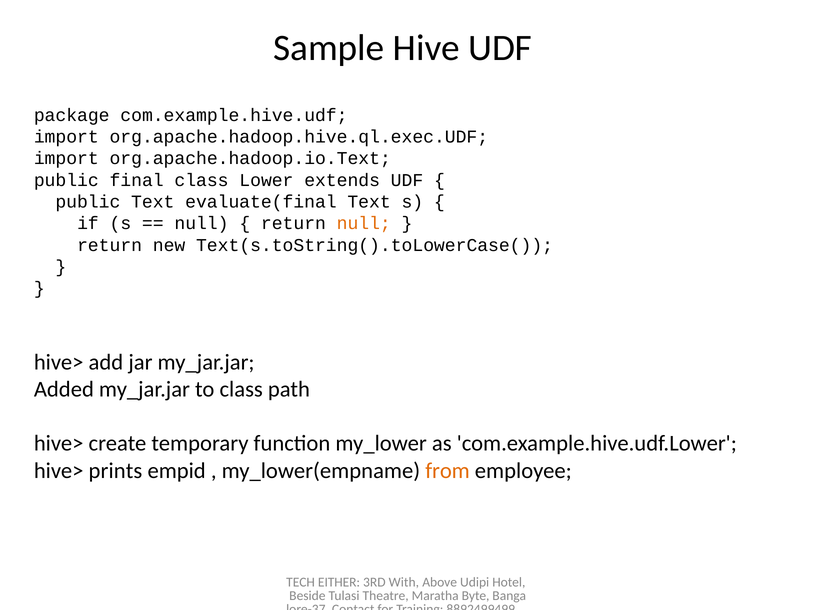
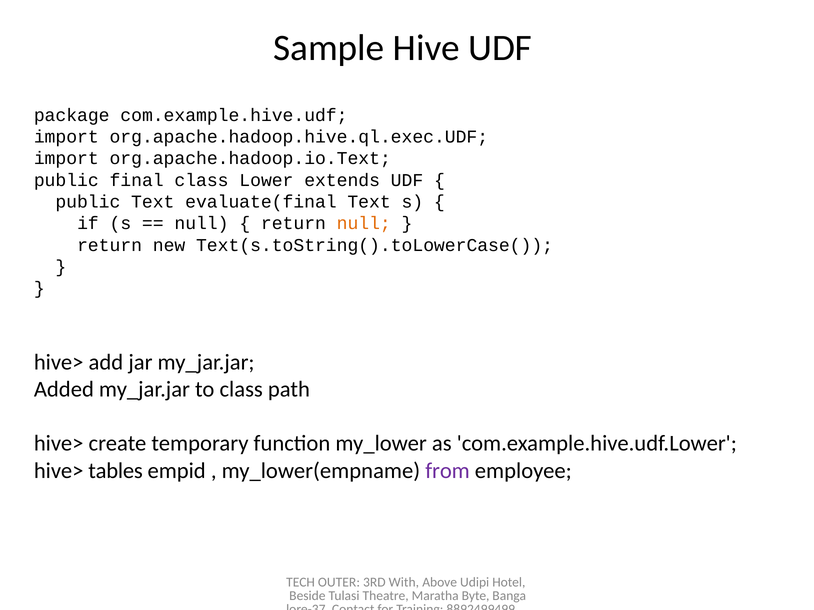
prints: prints -> tables
from colour: orange -> purple
EITHER: EITHER -> OUTER
